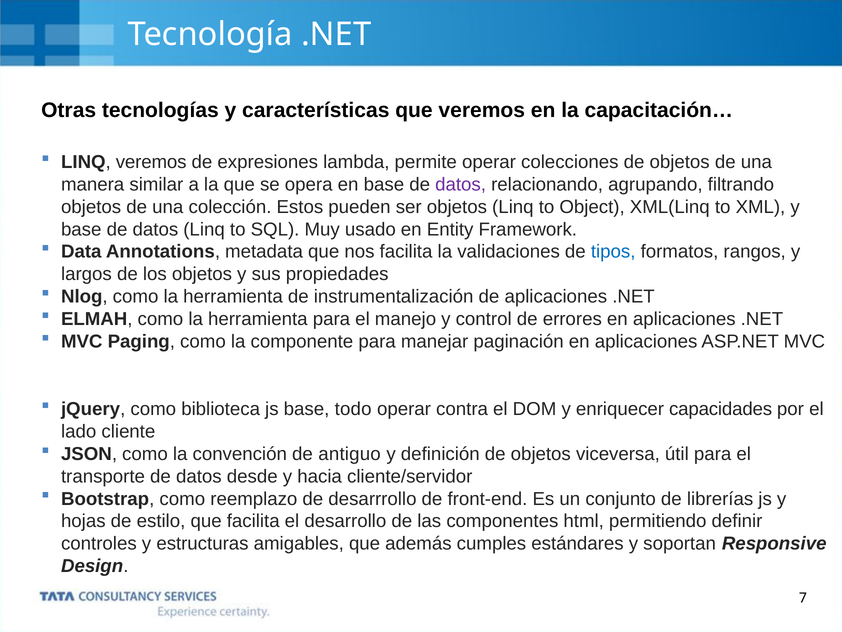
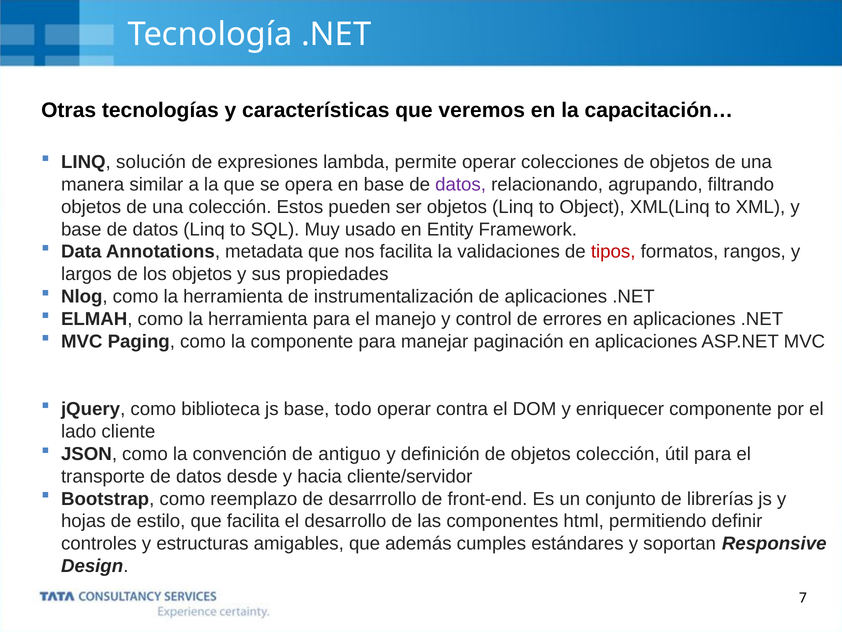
LINQ veremos: veremos -> solución
tipos colour: blue -> red
enriquecer capacidades: capacidades -> componente
objetos viceversa: viceversa -> colección
